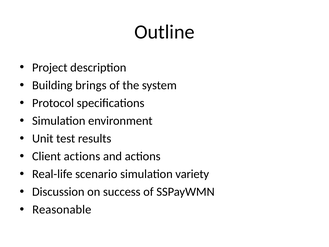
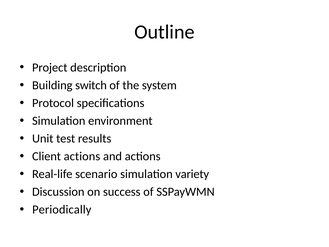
brings: brings -> switch
Reasonable: Reasonable -> Periodically
